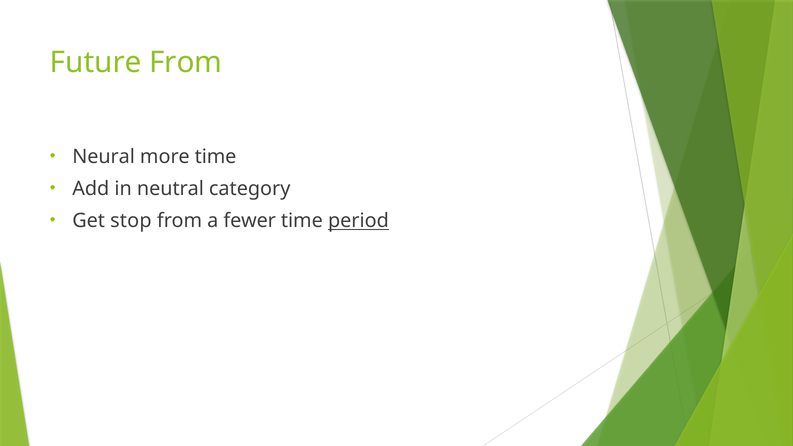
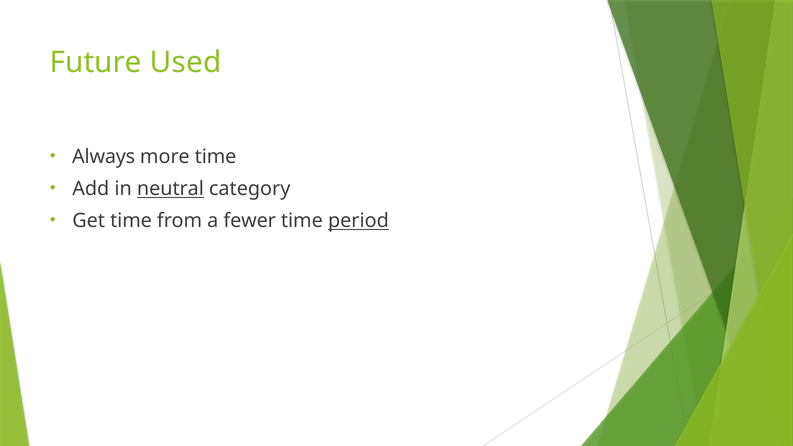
Future From: From -> Used
Neural: Neural -> Always
neutral underline: none -> present
Get stop: stop -> time
